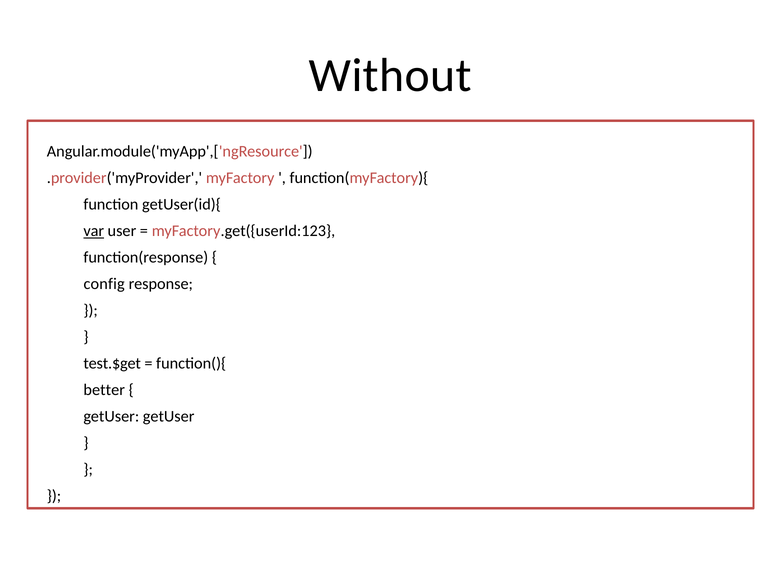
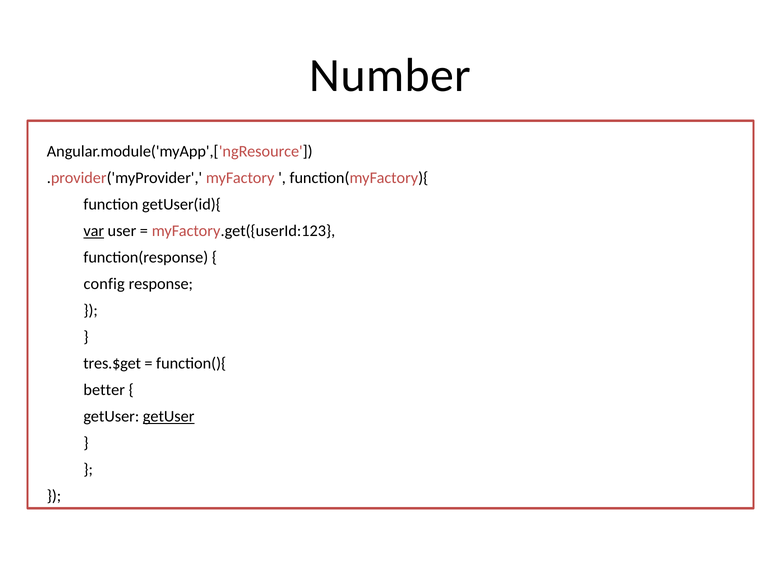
Without: Without -> Number
test.$get: test.$get -> tres.$get
getUser at (169, 416) underline: none -> present
